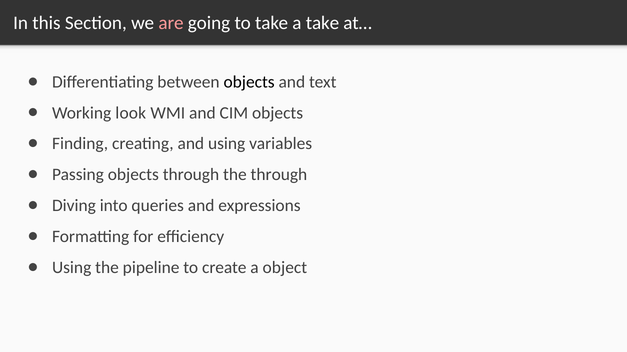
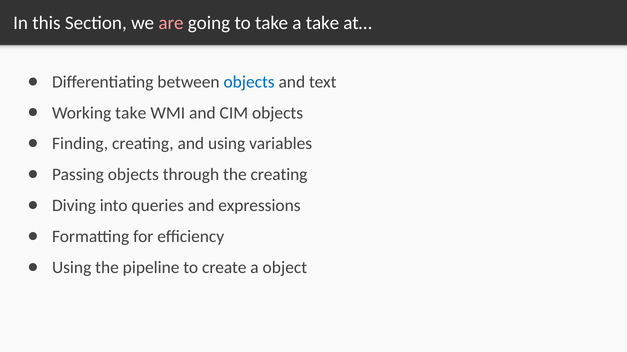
objects at (249, 82) colour: black -> blue
Working look: look -> take
the through: through -> creating
